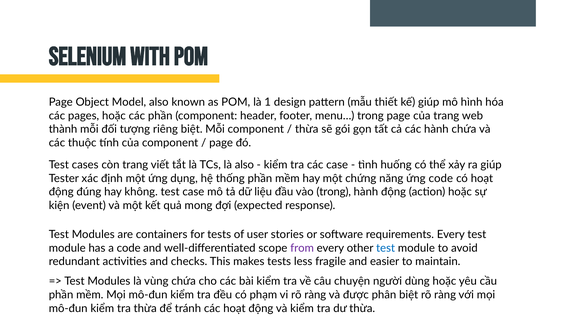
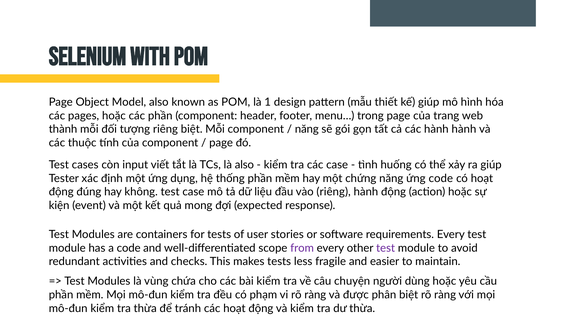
thừa at (307, 129): thừa -> năng
hành chứa: chứa -> hành
còn trang: trang -> input
vào trong: trong -> riêng
test at (386, 248) colour: blue -> purple
